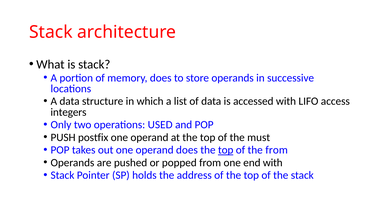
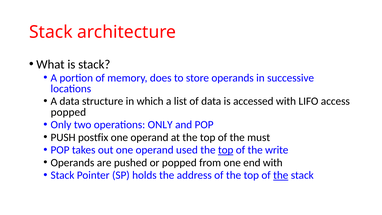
integers at (68, 112): integers -> popped
operations USED: USED -> ONLY
operand does: does -> used
the from: from -> write
the at (281, 175) underline: none -> present
